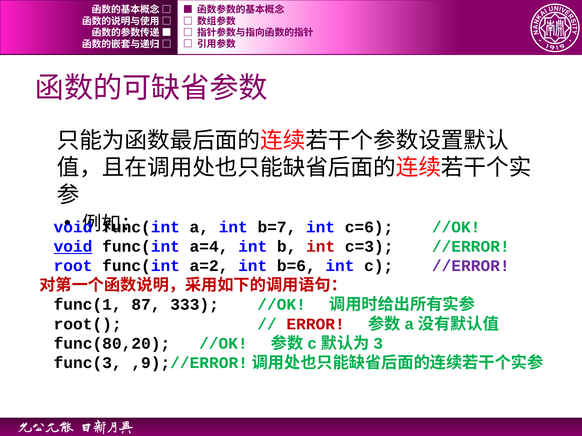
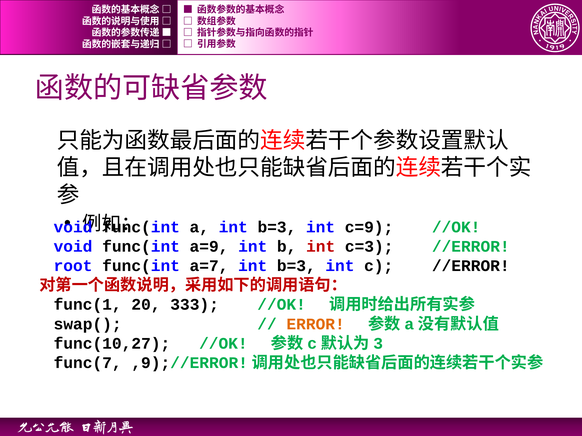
a int b=7: b=7 -> b=3
c=6: c=6 -> c=9
void at (73, 247) underline: present -> none
a=4: a=4 -> a=9
a=2: a=2 -> a=7
b=6 at (296, 266): b=6 -> b=3
//ERROR at (471, 266) colour: purple -> black
87: 87 -> 20
root(: root( -> swap(
ERROR colour: red -> orange
func(80,20: func(80,20 -> func(10,27
func(3: func(3 -> func(7
